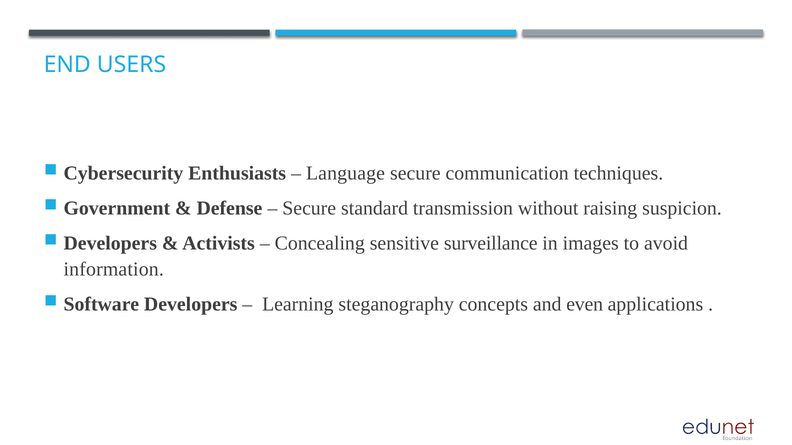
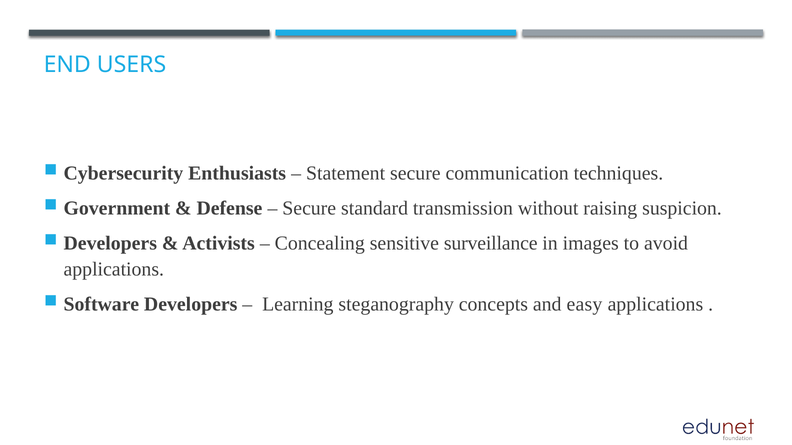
Language: Language -> Statement
information at (114, 270): information -> applications
even: even -> easy
